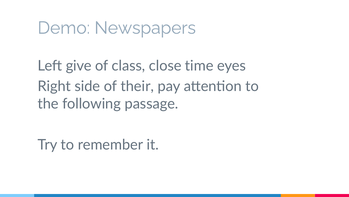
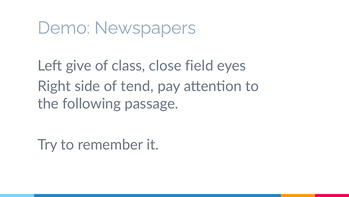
time: time -> field
their: their -> tend
